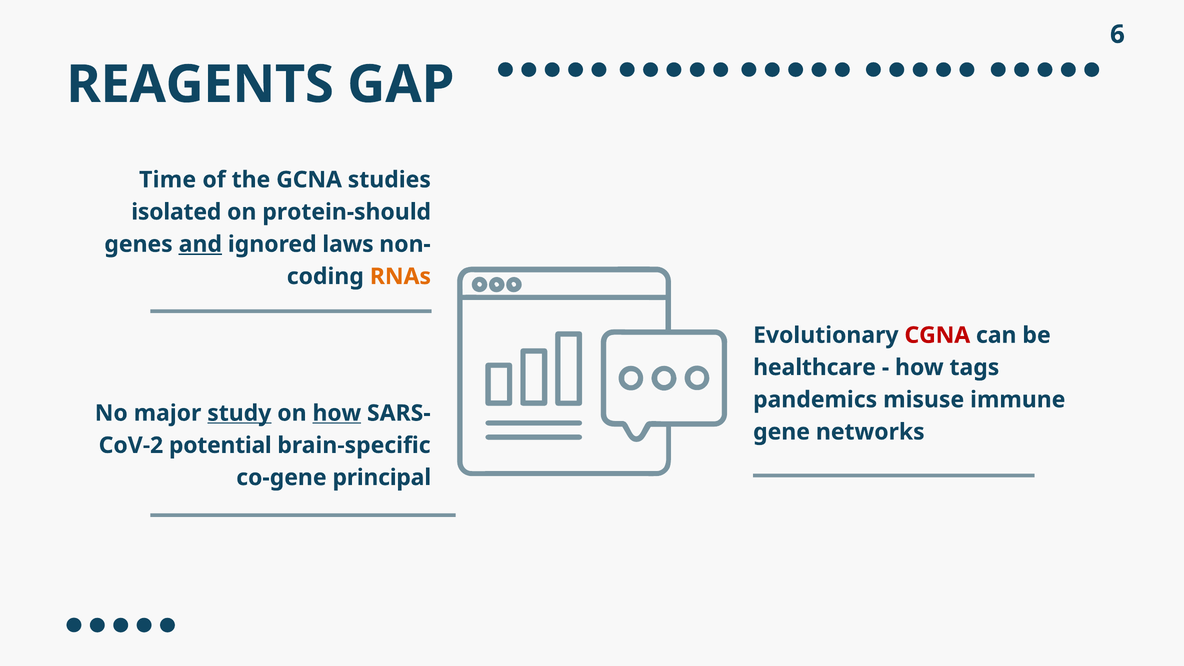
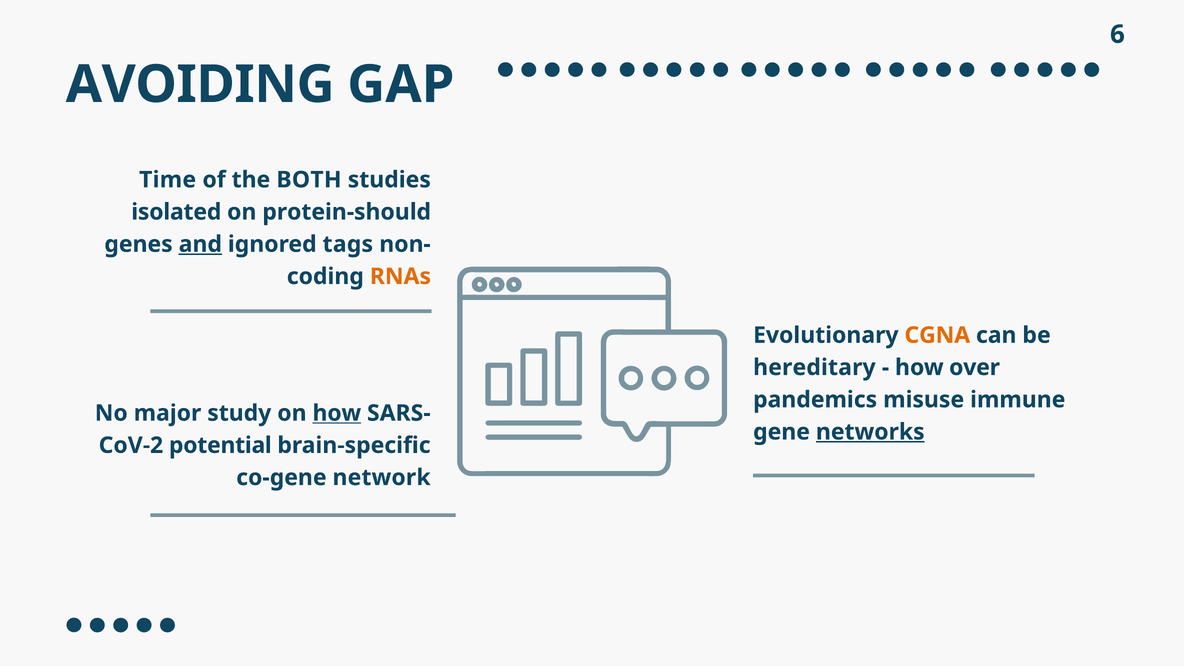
REAGENTS: REAGENTS -> AVOIDING
GCNA: GCNA -> BOTH
laws: laws -> tags
CGNA colour: red -> orange
healthcare: healthcare -> hereditary
tags: tags -> over
study underline: present -> none
networks underline: none -> present
principal: principal -> network
